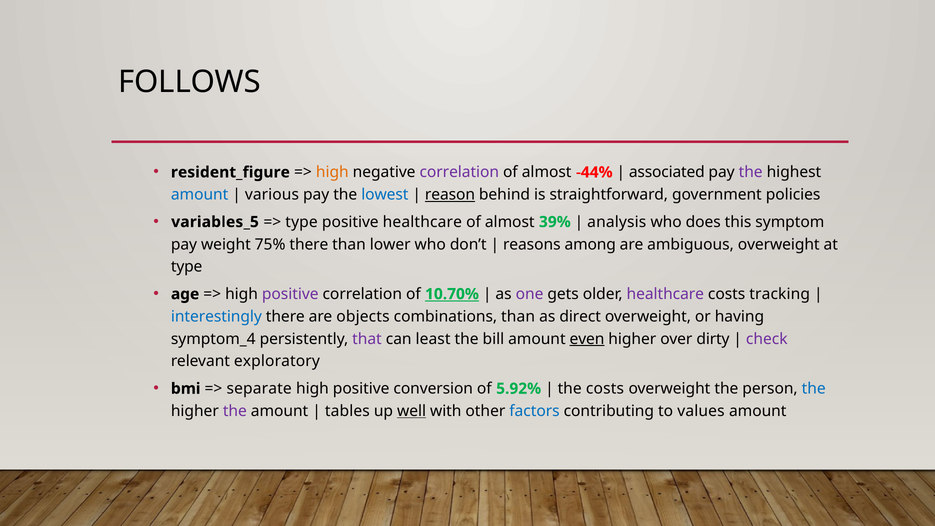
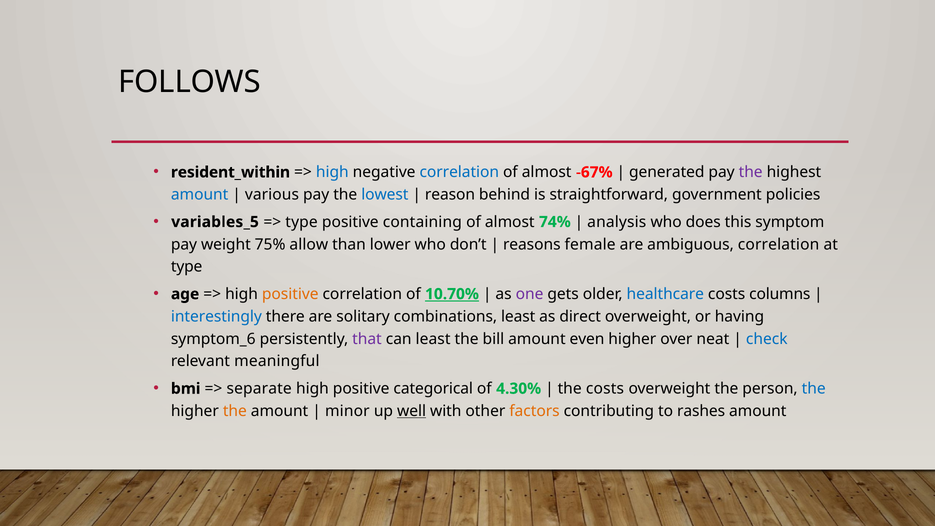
resident_figure: resident_figure -> resident_within
high at (332, 172) colour: orange -> blue
correlation at (459, 172) colour: purple -> blue
-44%: -44% -> -67%
associated: associated -> generated
reason underline: present -> none
positive healthcare: healthcare -> containing
39%: 39% -> 74%
75% there: there -> allow
among: among -> female
ambiguous overweight: overweight -> correlation
positive at (290, 294) colour: purple -> orange
healthcare at (665, 294) colour: purple -> blue
tracking: tracking -> columns
objects: objects -> solitary
combinations than: than -> least
symptom_4: symptom_4 -> symptom_6
even underline: present -> none
dirty: dirty -> neat
check colour: purple -> blue
exploratory: exploratory -> meaningful
conversion: conversion -> categorical
5.92%: 5.92% -> 4.30%
the at (235, 411) colour: purple -> orange
tables: tables -> minor
factors colour: blue -> orange
values: values -> rashes
